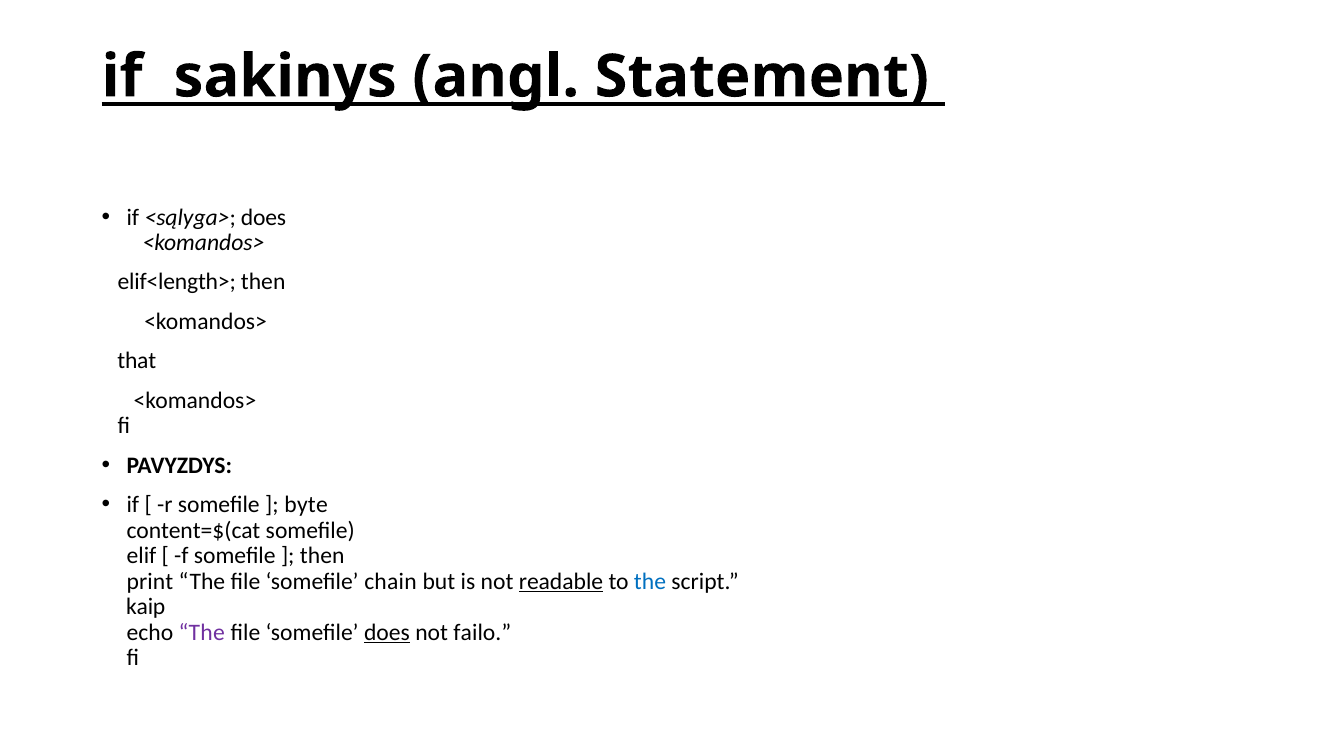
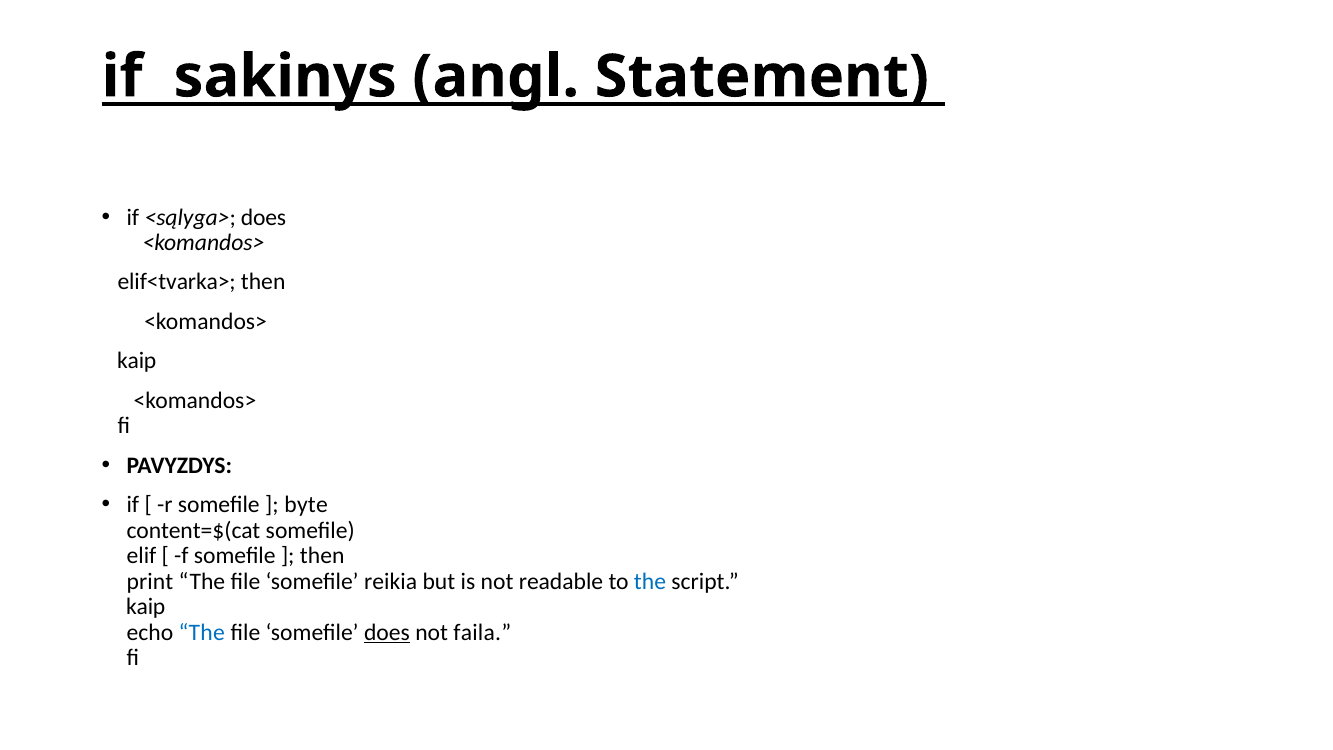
elif<length>: elif<length> -> elif<tvarka>
that at (137, 361): that -> kaip
chain: chain -> reikia
readable underline: present -> none
The at (202, 632) colour: purple -> blue
failo: failo -> faila
